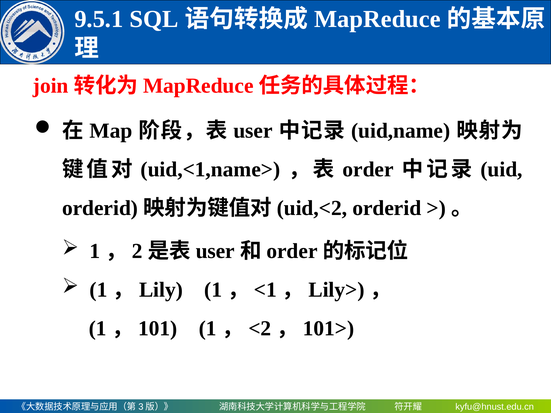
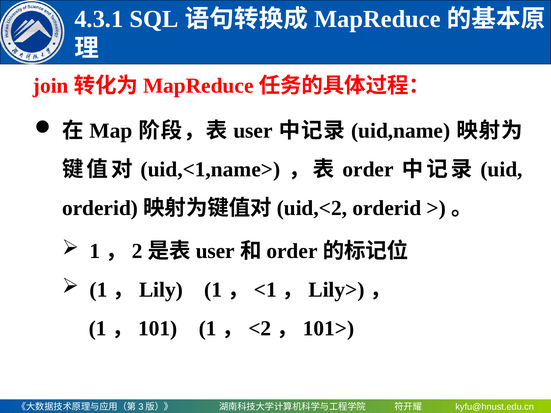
9.5.1: 9.5.1 -> 4.3.1
